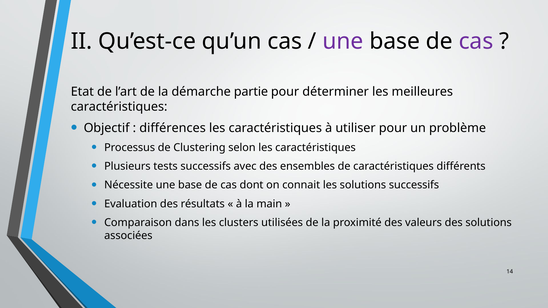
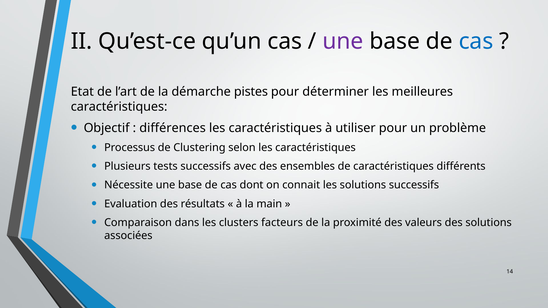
cas at (476, 41) colour: purple -> blue
partie: partie -> pistes
utilisées: utilisées -> facteurs
